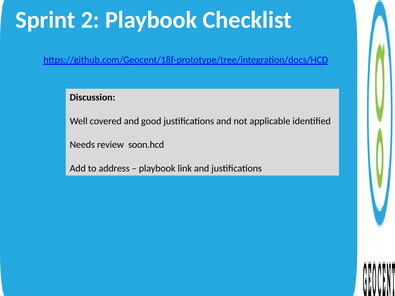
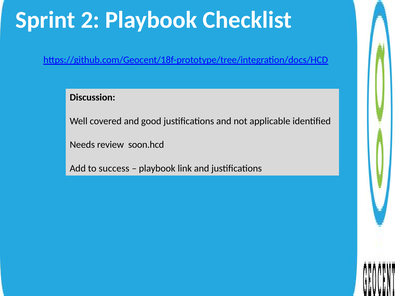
address: address -> success
